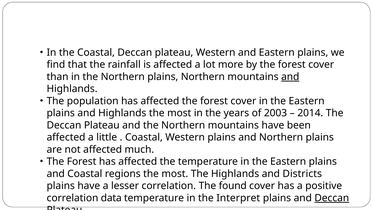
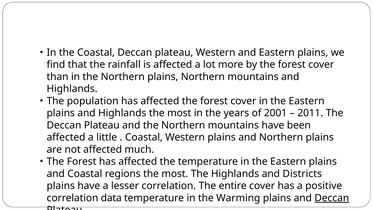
and at (290, 77) underline: present -> none
2003: 2003 -> 2001
2014: 2014 -> 2011
found: found -> entire
Interpret: Interpret -> Warming
